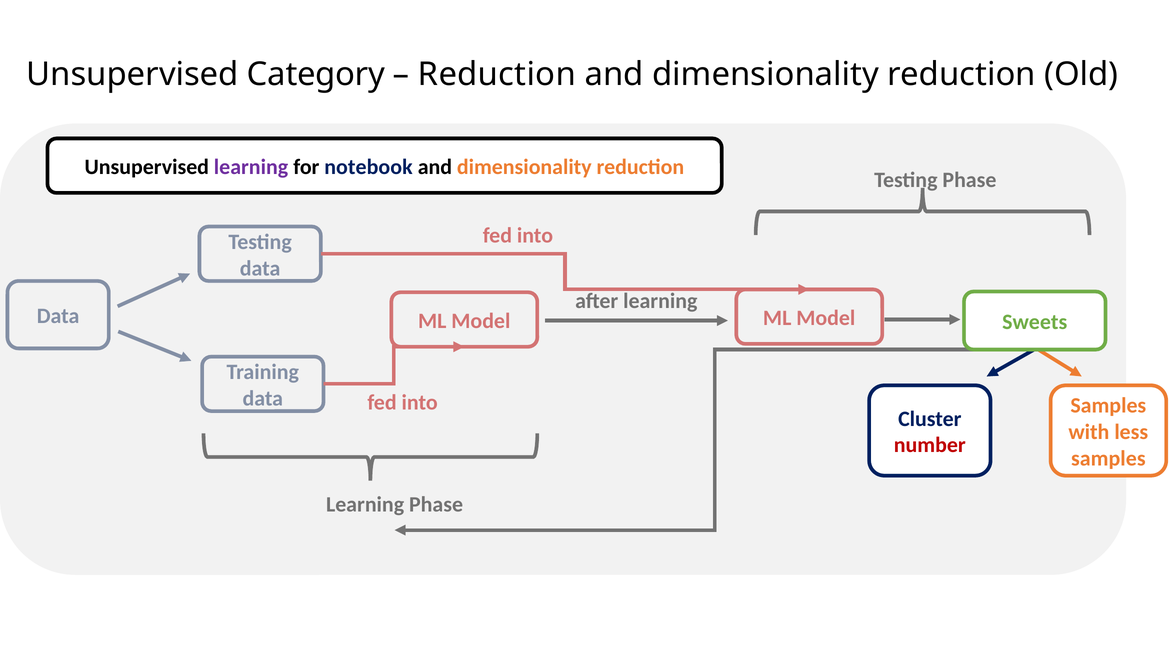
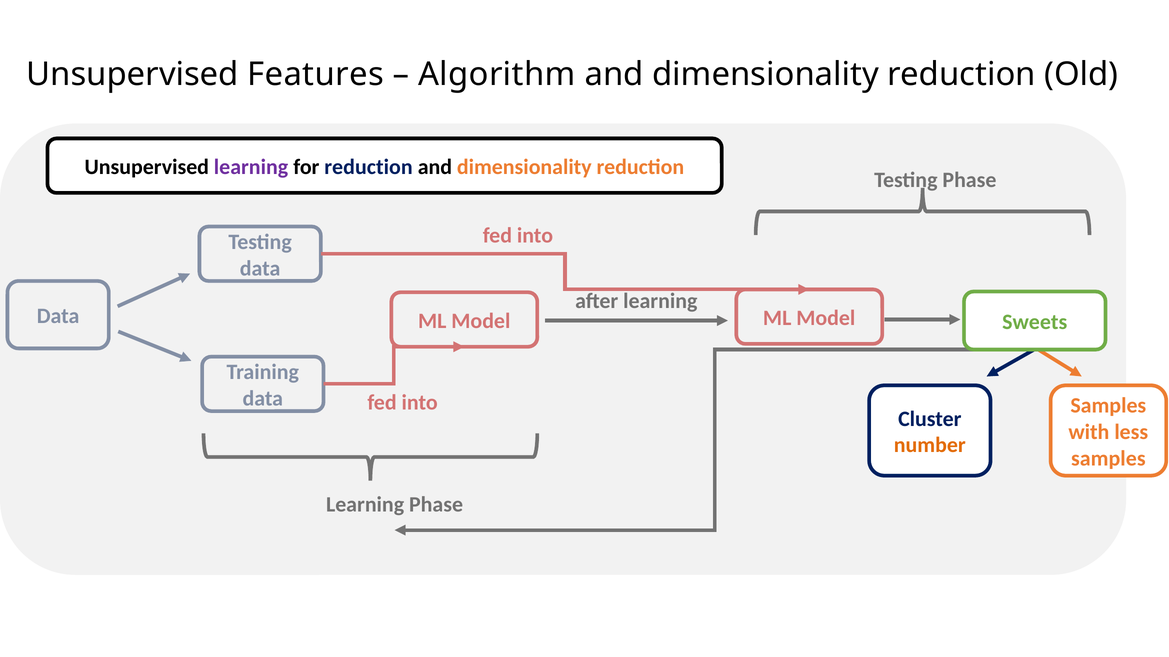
Category: Category -> Features
Reduction at (497, 75): Reduction -> Algorithm
for notebook: notebook -> reduction
number colour: red -> orange
